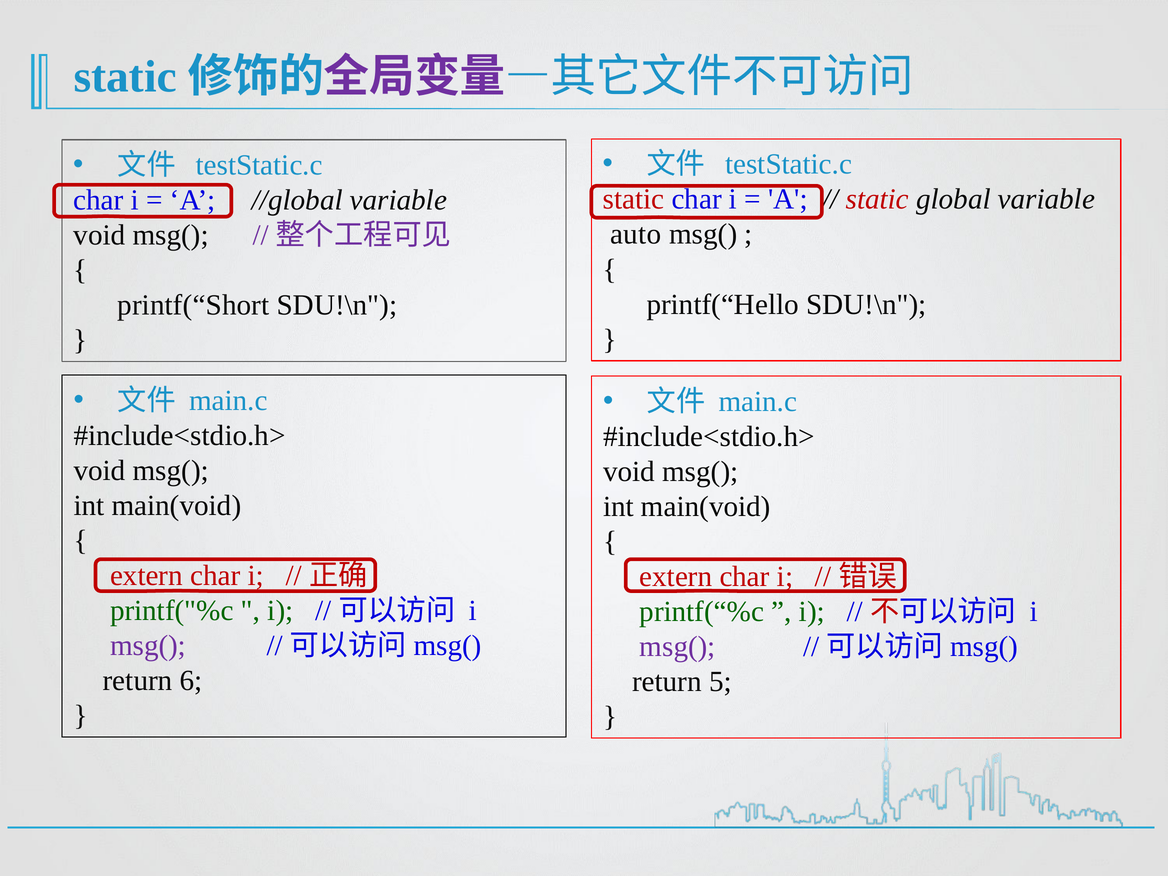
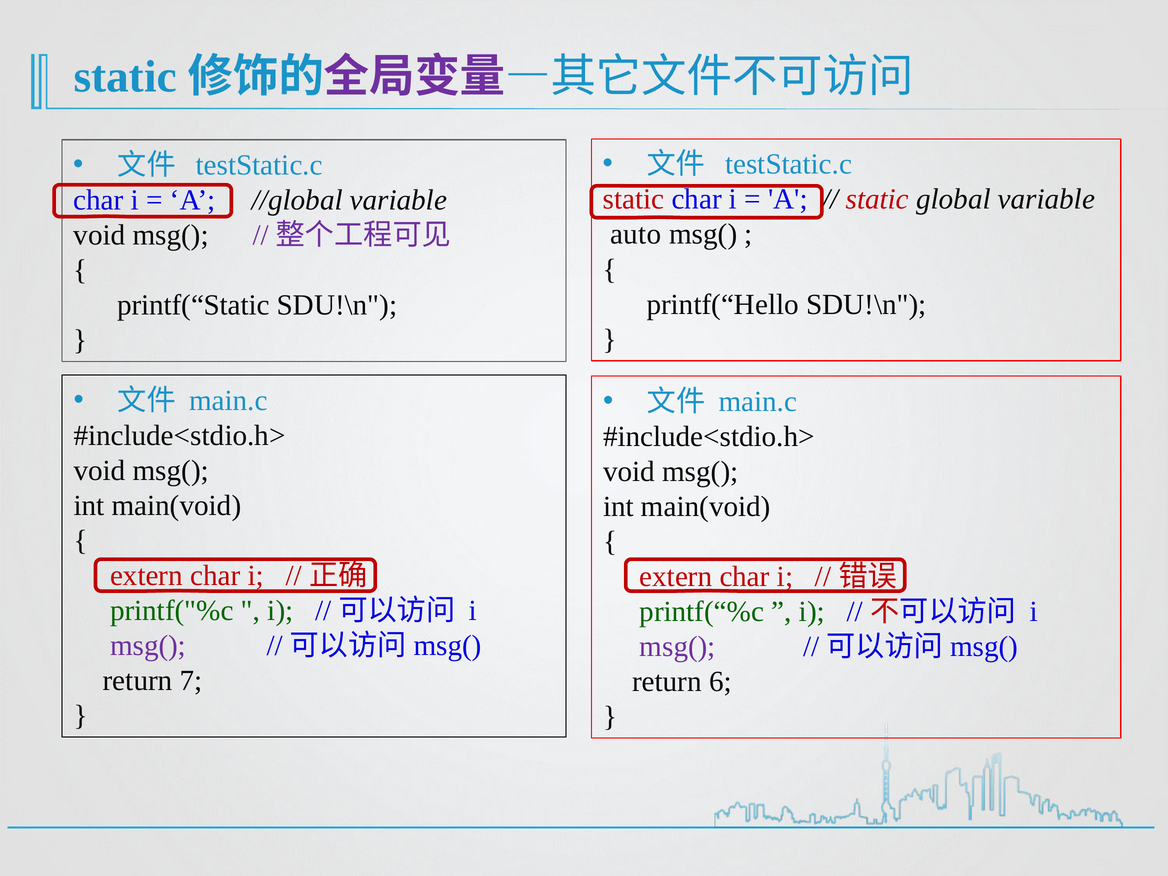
printf(“Short: printf(“Short -> printf(“Static
6: 6 -> 7
5: 5 -> 6
